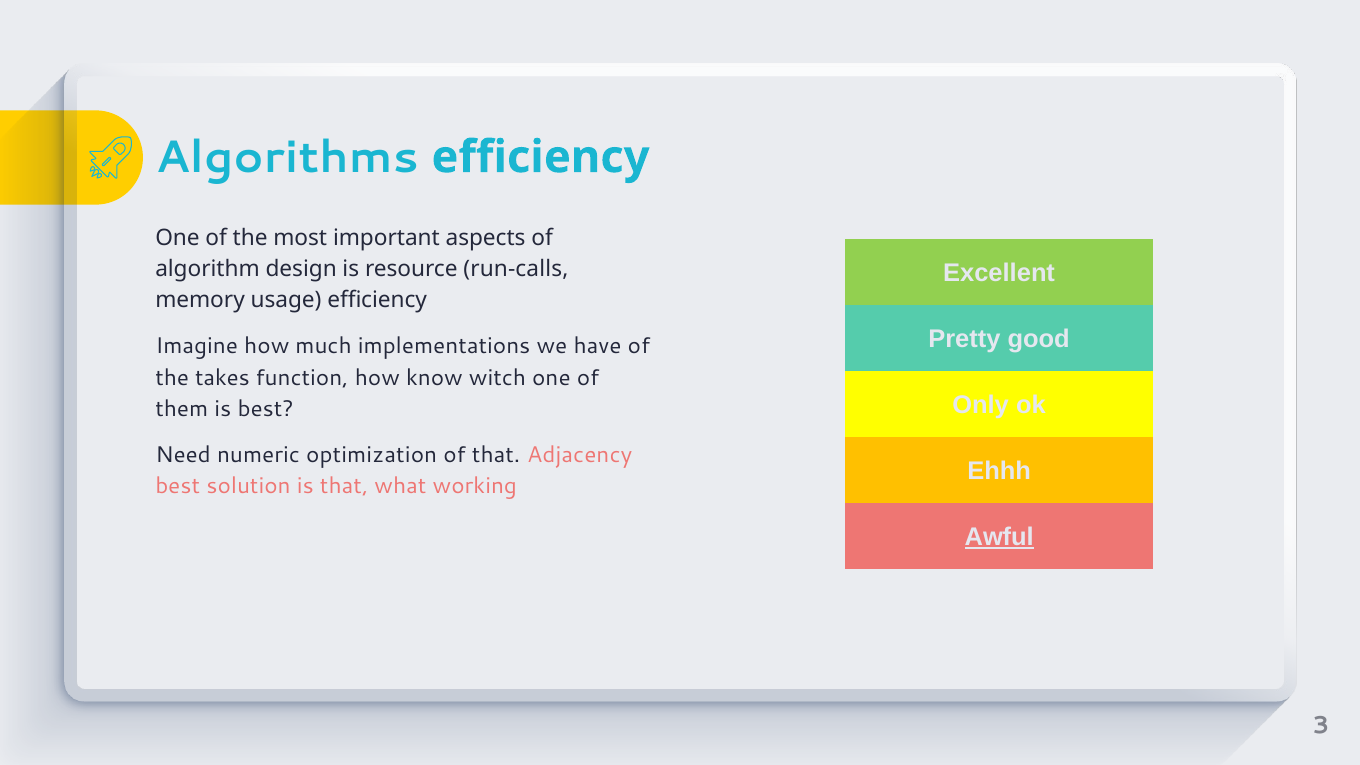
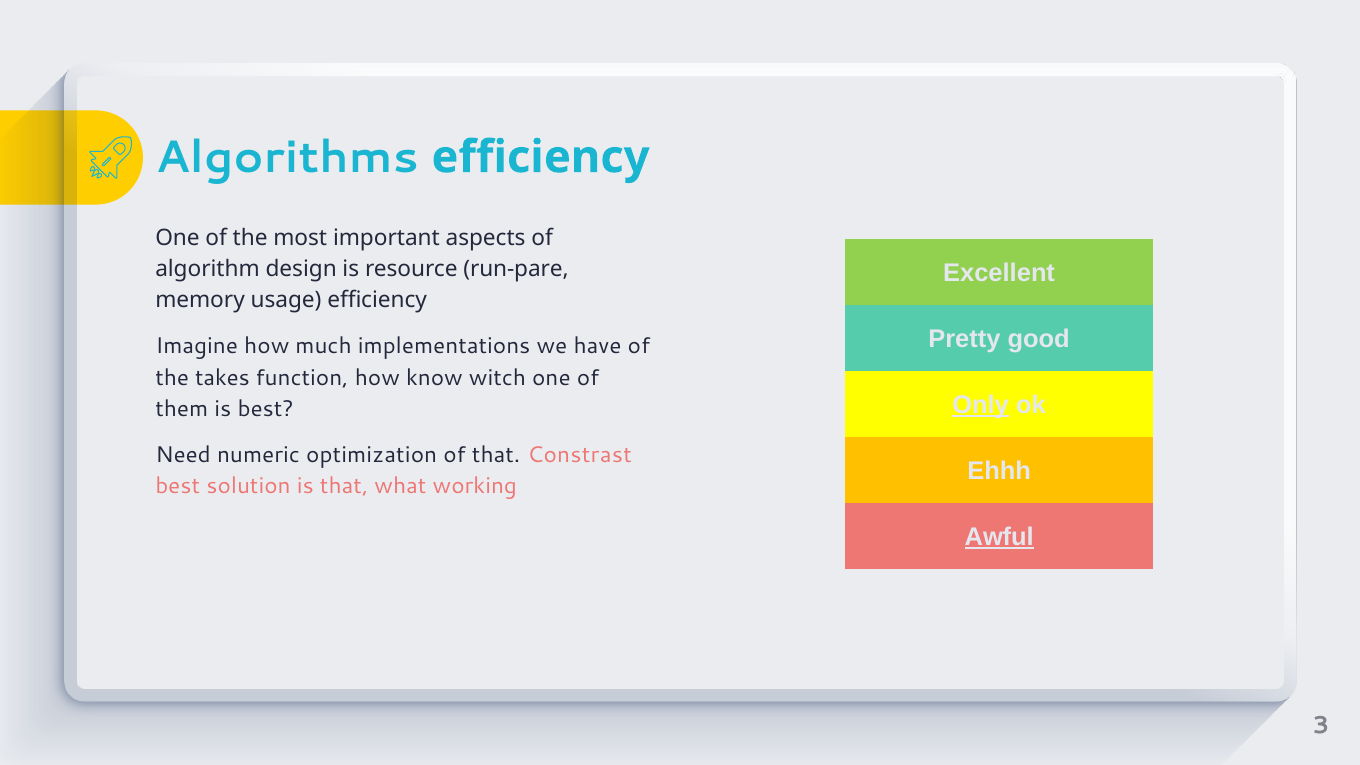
run-calls: run-calls -> run-pare
Only underline: none -> present
Adjacency: Adjacency -> Constrast
